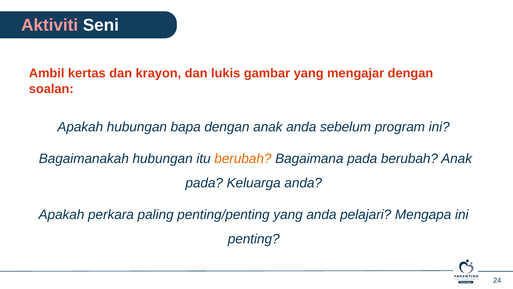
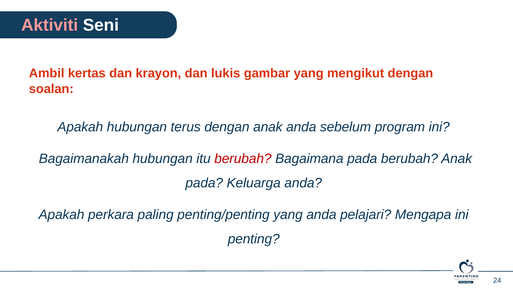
mengajar: mengajar -> mengikut
bapa: bapa -> terus
berubah at (243, 158) colour: orange -> red
